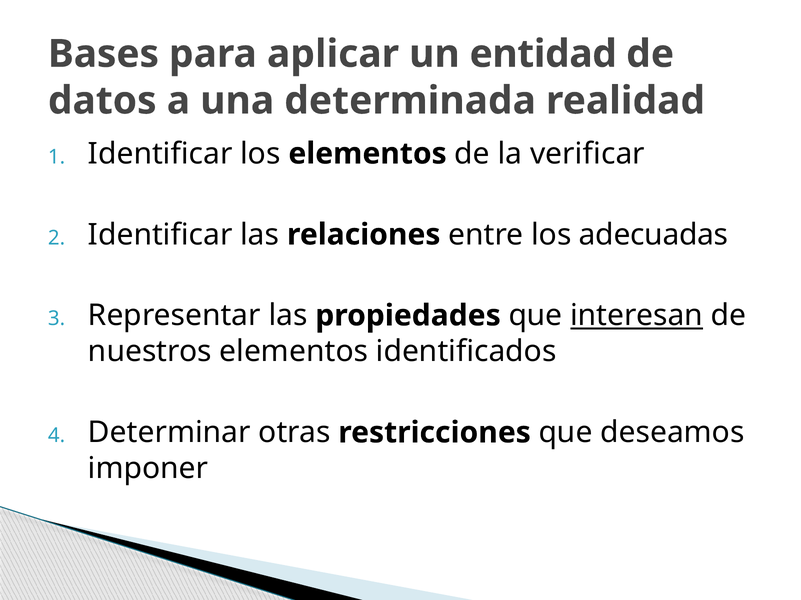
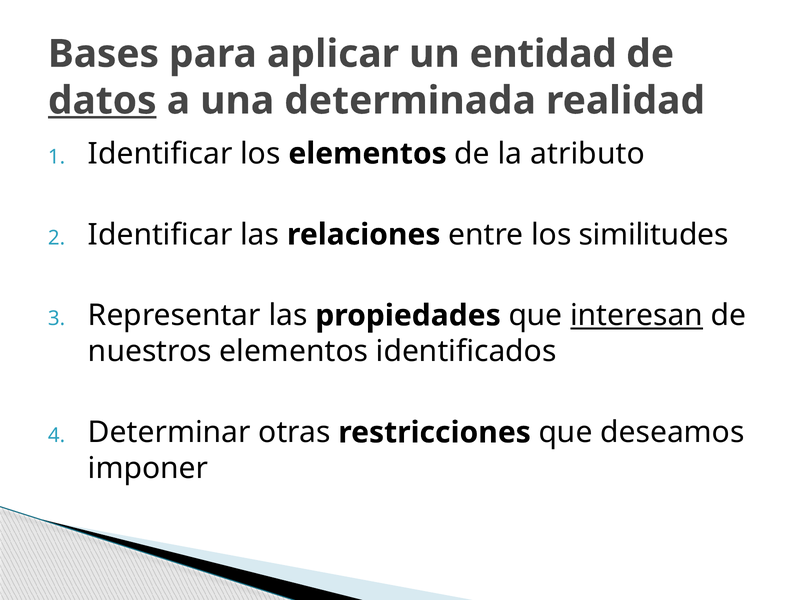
datos underline: none -> present
verificar: verificar -> atributo
adecuadas: adecuadas -> similitudes
